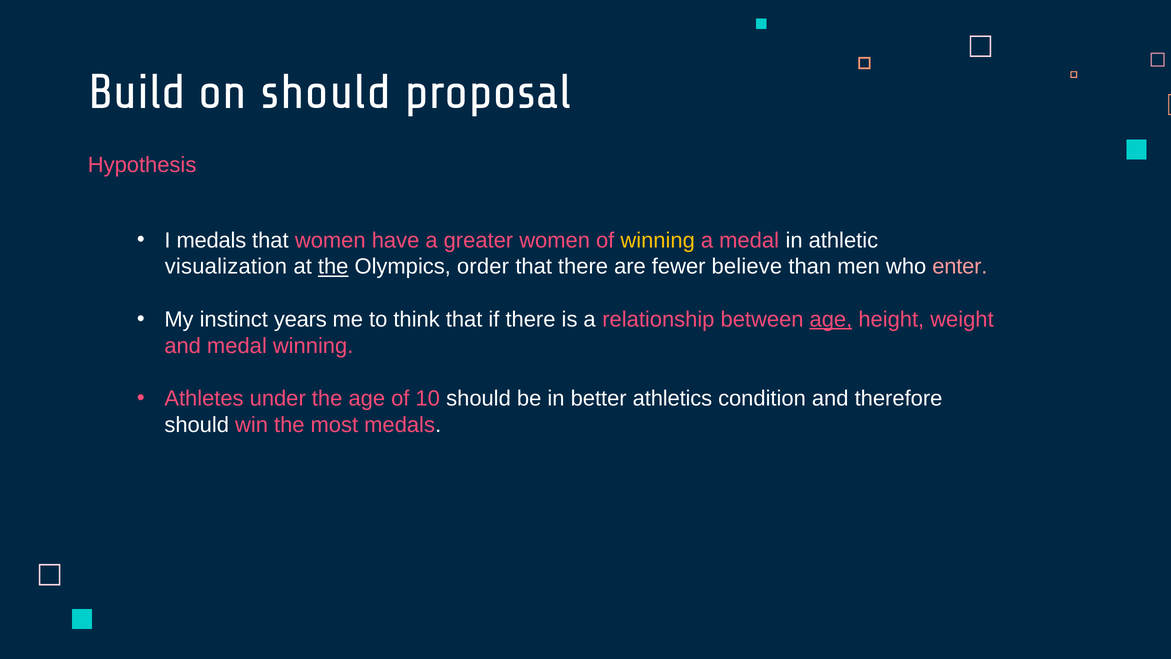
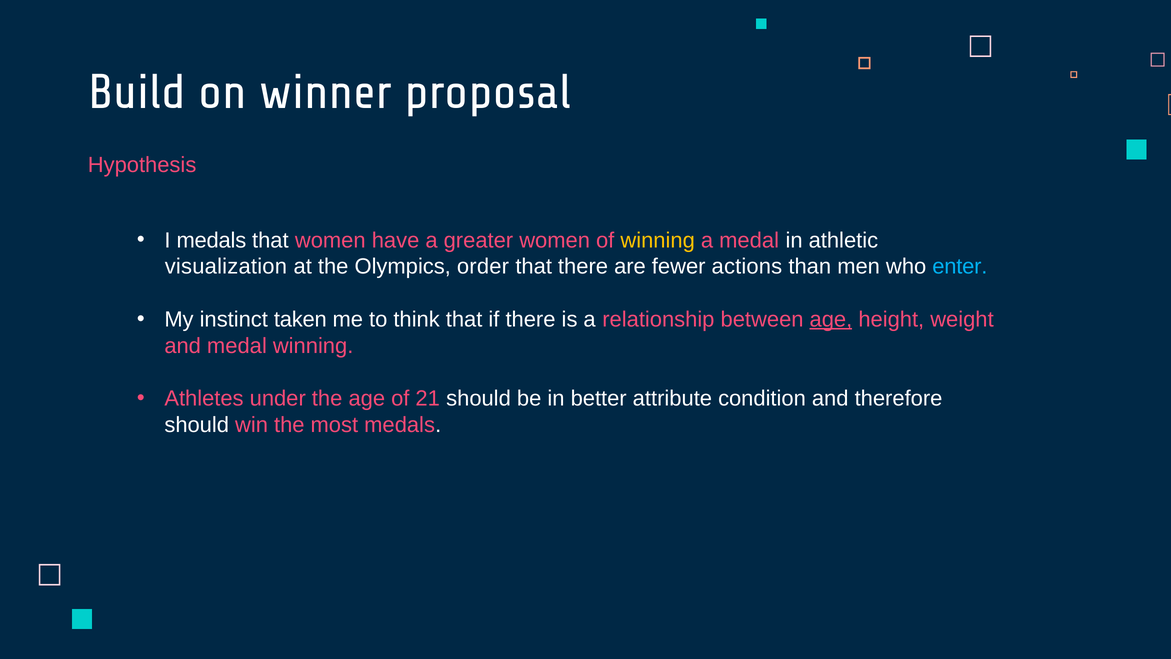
on should: should -> winner
the at (333, 267) underline: present -> none
believe: believe -> actions
enter colour: pink -> light blue
years: years -> taken
10: 10 -> 21
athletics: athletics -> attribute
